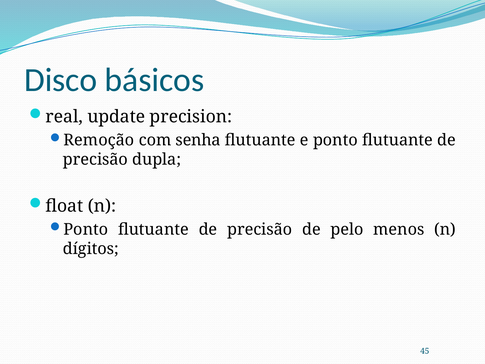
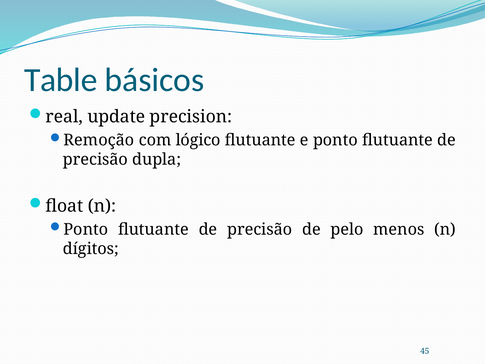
Disco: Disco -> Table
senha: senha -> lógico
